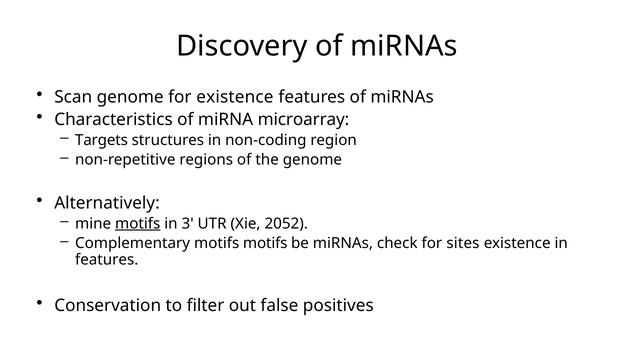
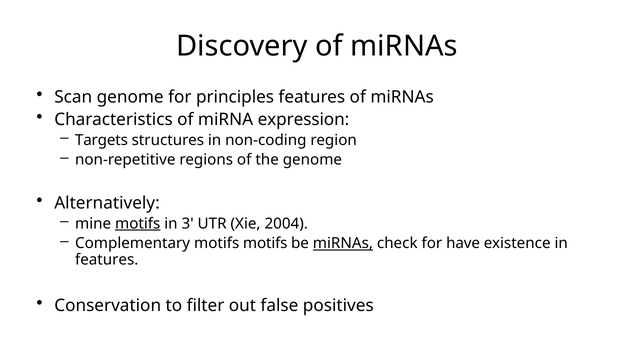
for existence: existence -> principles
microarray: microarray -> expression
2052: 2052 -> 2004
miRNAs at (343, 243) underline: none -> present
sites: sites -> have
